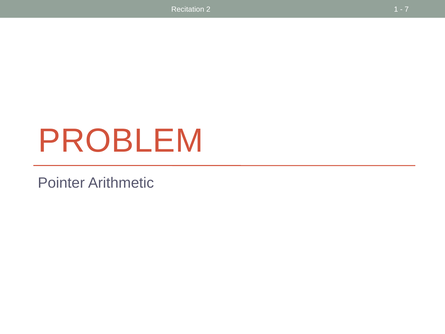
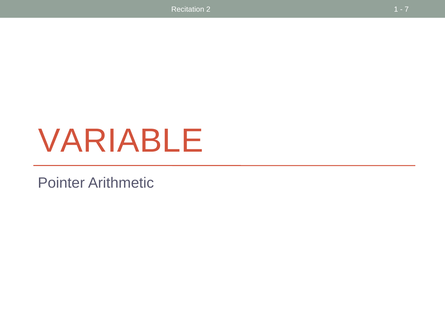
PROBLEM: PROBLEM -> VARIABLE
